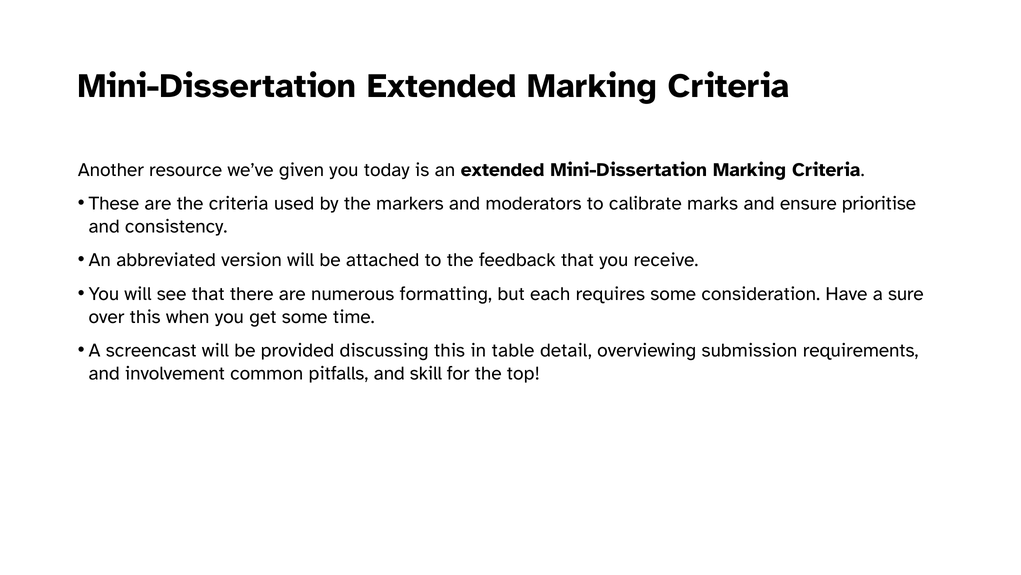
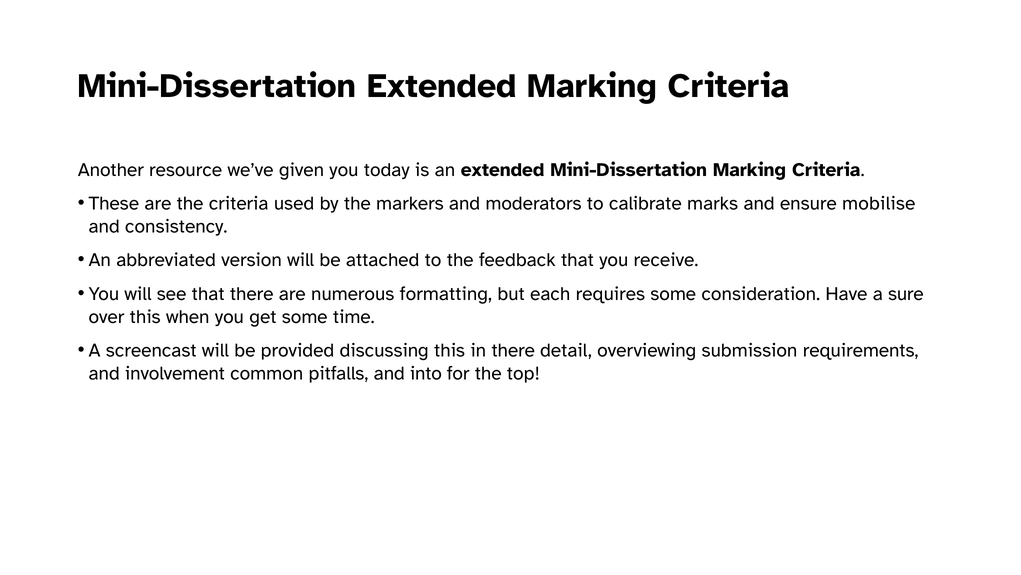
prioritise: prioritise -> mobilise
in table: table -> there
skill: skill -> into
